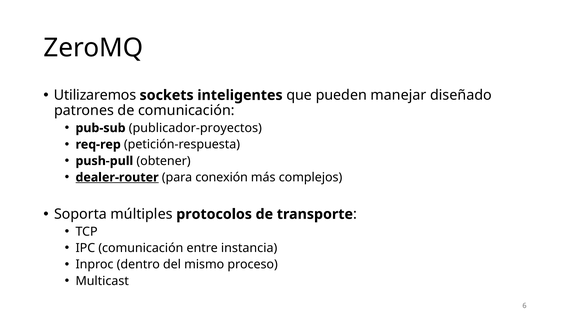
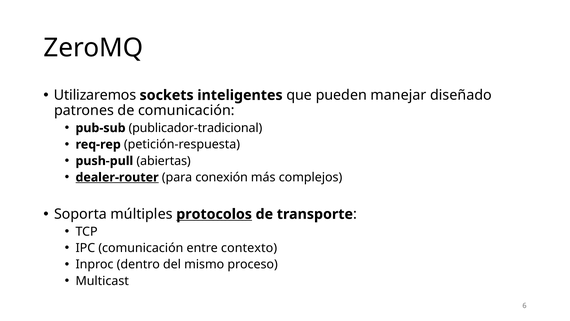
publicador-proyectos: publicador-proyectos -> publicador-tradicional
obtener: obtener -> abiertas
protocolos underline: none -> present
instancia: instancia -> contexto
